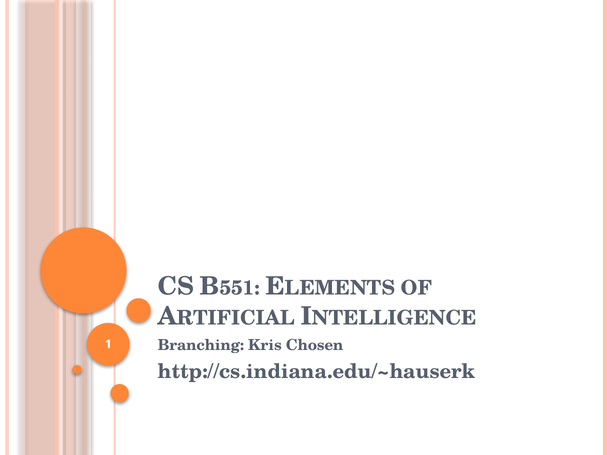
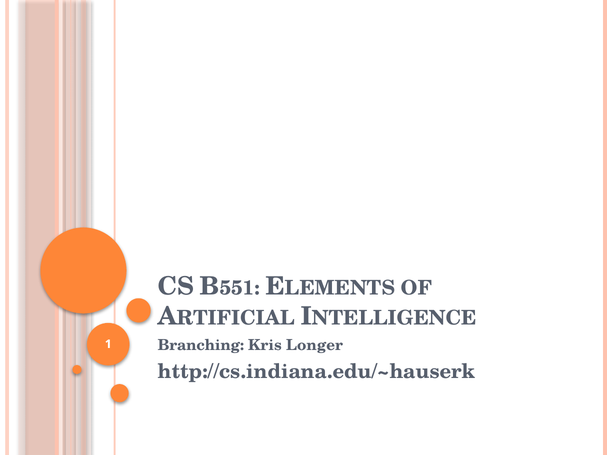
Chosen: Chosen -> Longer
